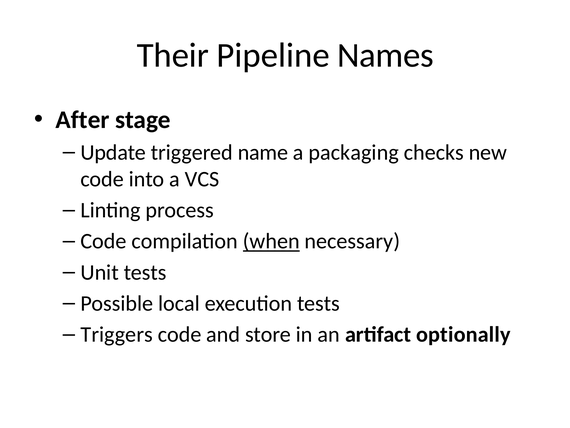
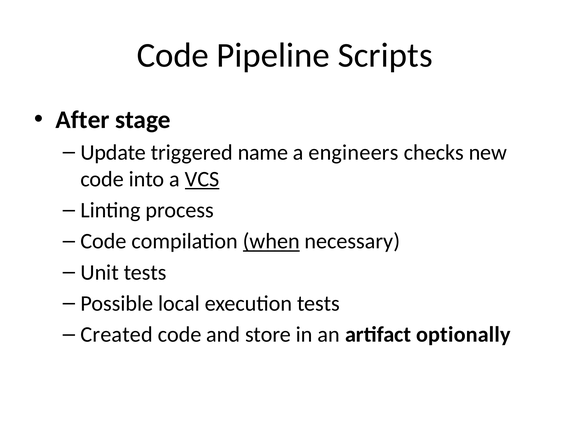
Their at (173, 55): Their -> Code
Names: Names -> Scripts
packaging: packaging -> engineers
VCS underline: none -> present
Triggers: Triggers -> Created
